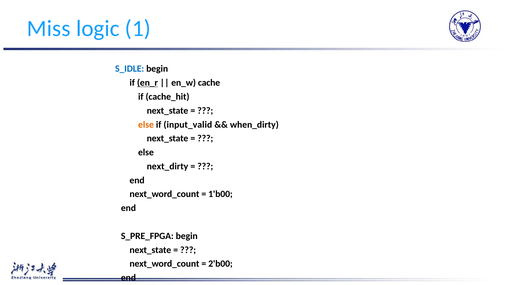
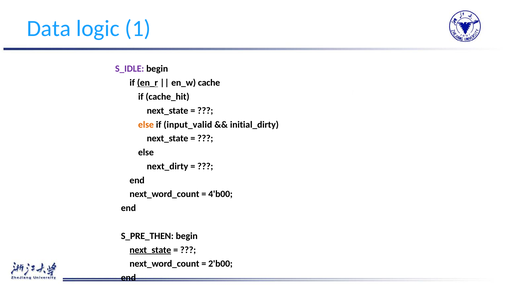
Miss: Miss -> Data
S_IDLE colour: blue -> purple
when_dirty: when_dirty -> initial_dirty
1'b00: 1'b00 -> 4'b00
S_PRE_FPGA: S_PRE_FPGA -> S_PRE_THEN
next_state at (150, 250) underline: none -> present
